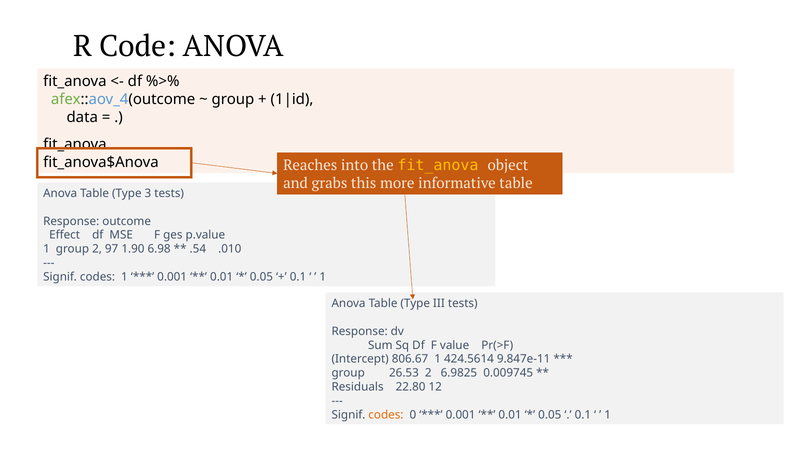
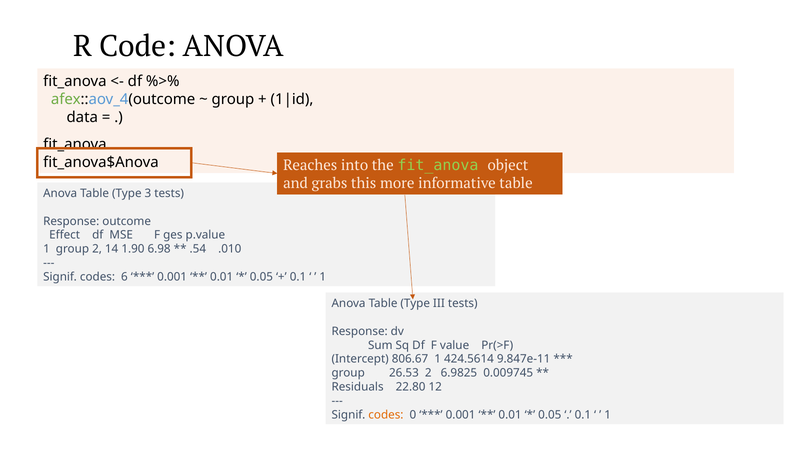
fit_anova at (438, 166) colour: yellow -> light green
97: 97 -> 14
codes 1: 1 -> 6
